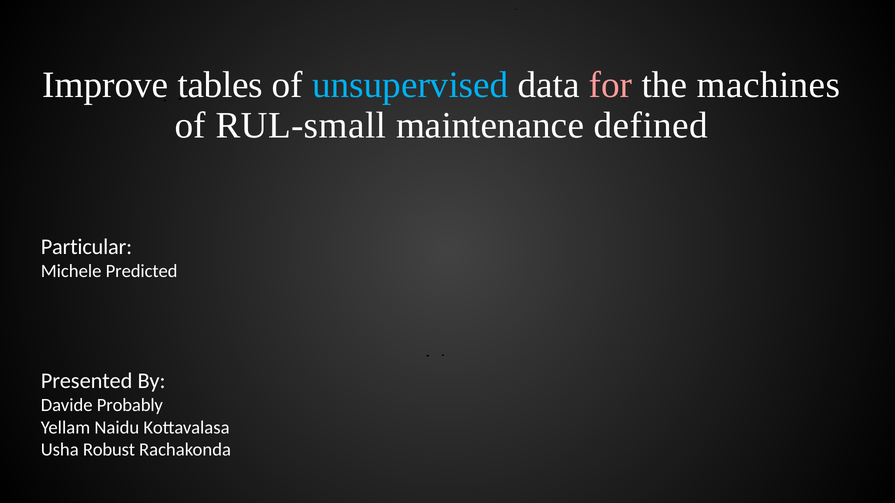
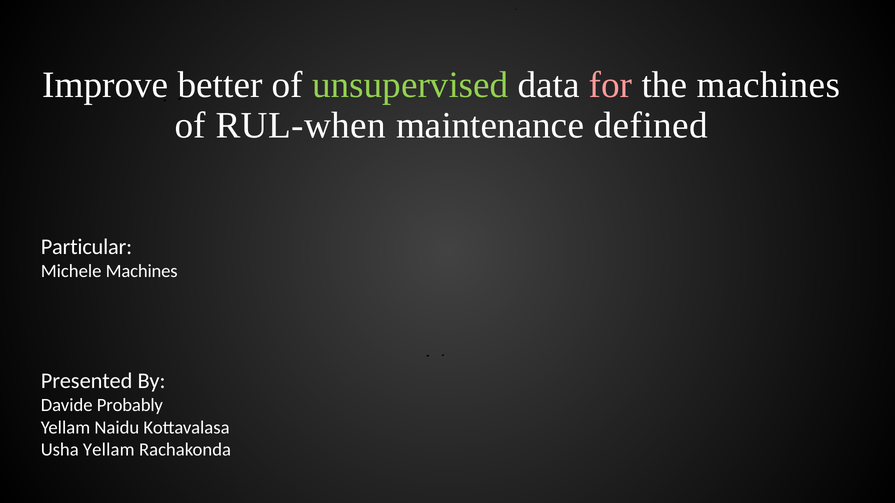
tables: tables -> better
unsupervised colour: light blue -> light green
RUL-small: RUL-small -> RUL-when
Michele Predicted: Predicted -> Machines
Usha Robust: Robust -> Yellam
